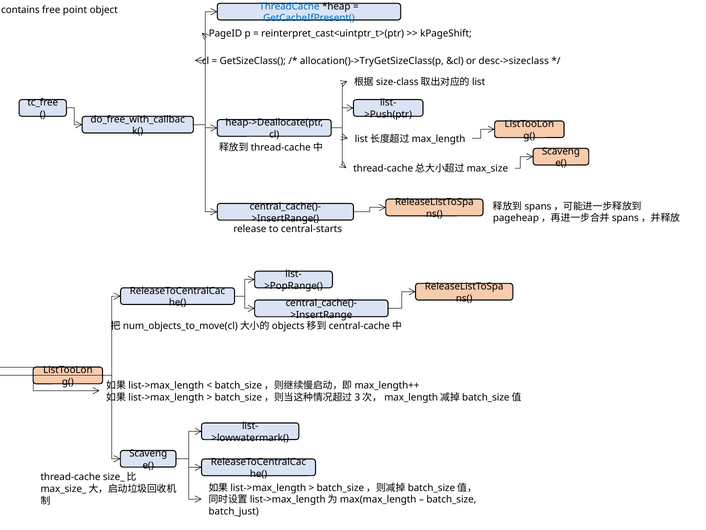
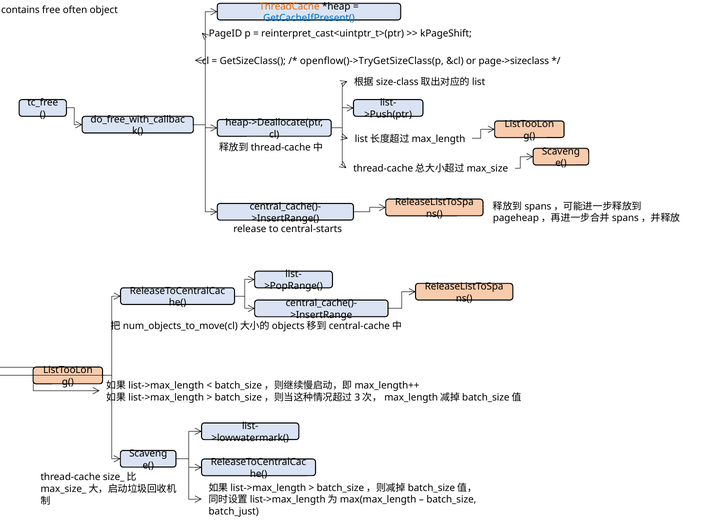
ThreadCache colour: blue -> orange
point: point -> often
allocation()->TryGetSizeClass(p: allocation()->TryGetSizeClass(p -> openflow()->TryGetSizeClass(p
desc->sizeclass: desc->sizeclass -> page->sizeclass
